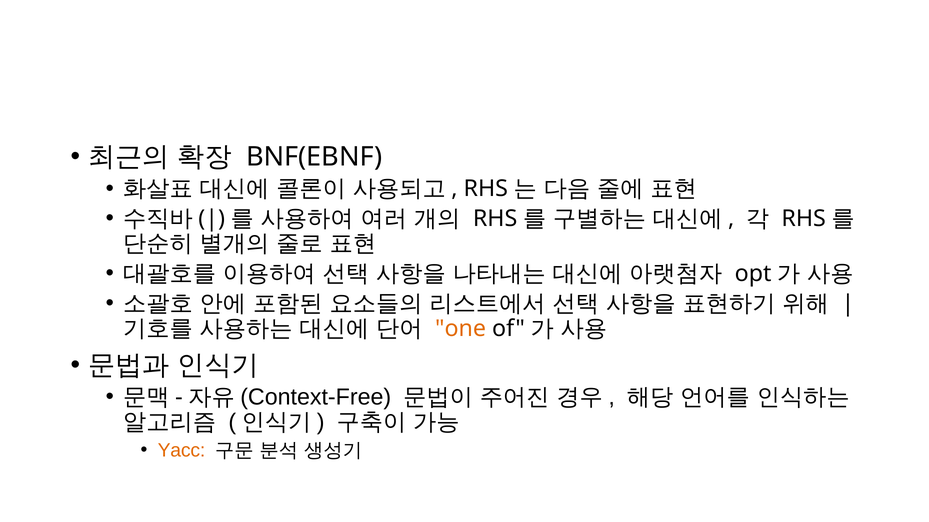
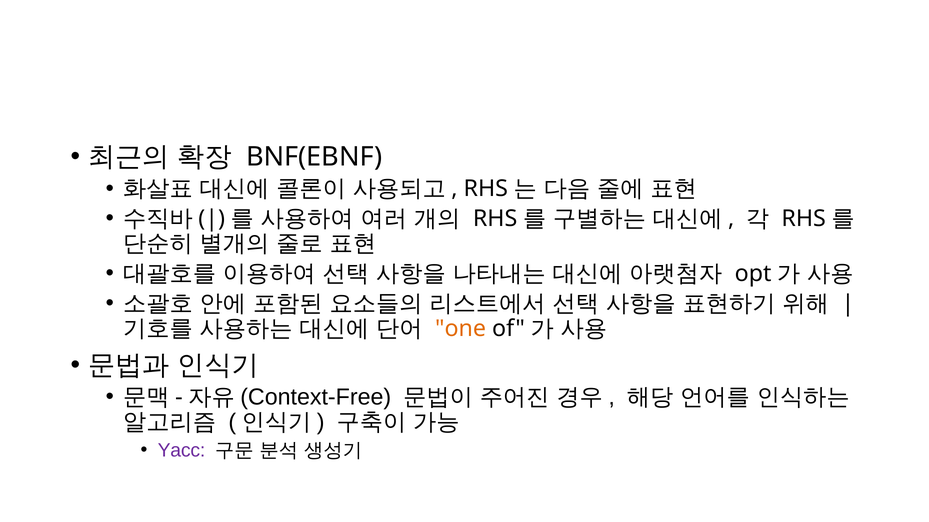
Yacc colour: orange -> purple
